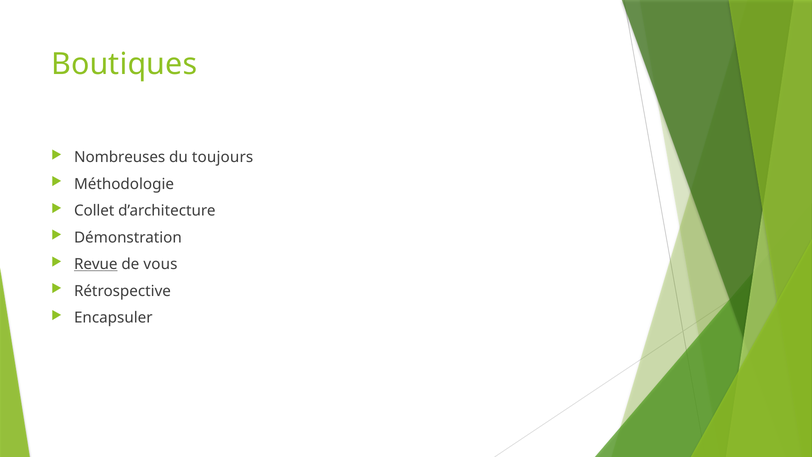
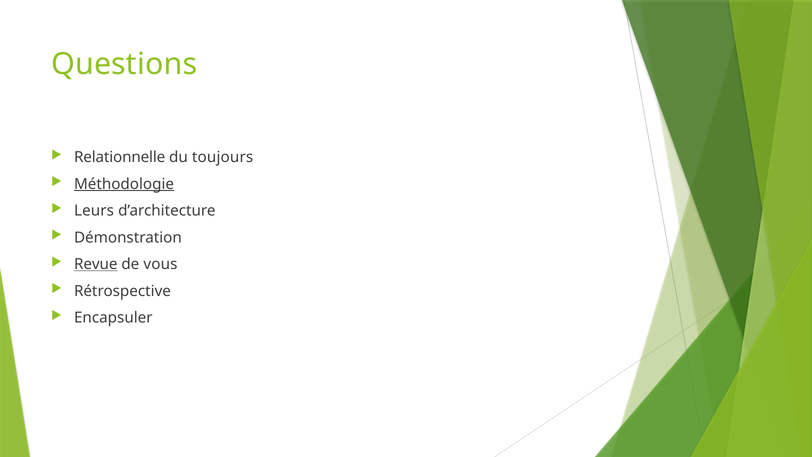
Boutiques: Boutiques -> Questions
Nombreuses: Nombreuses -> Relationnelle
Méthodologie underline: none -> present
Collet: Collet -> Leurs
